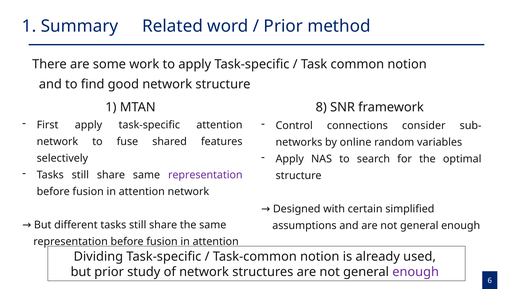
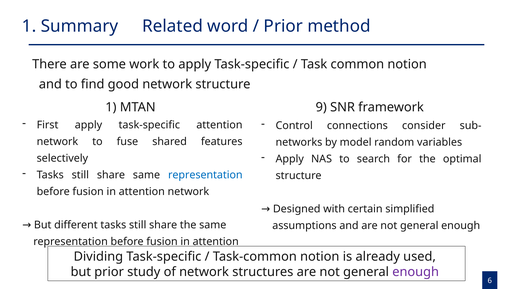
8: 8 -> 9
online: online -> model
representation at (205, 175) colour: purple -> blue
